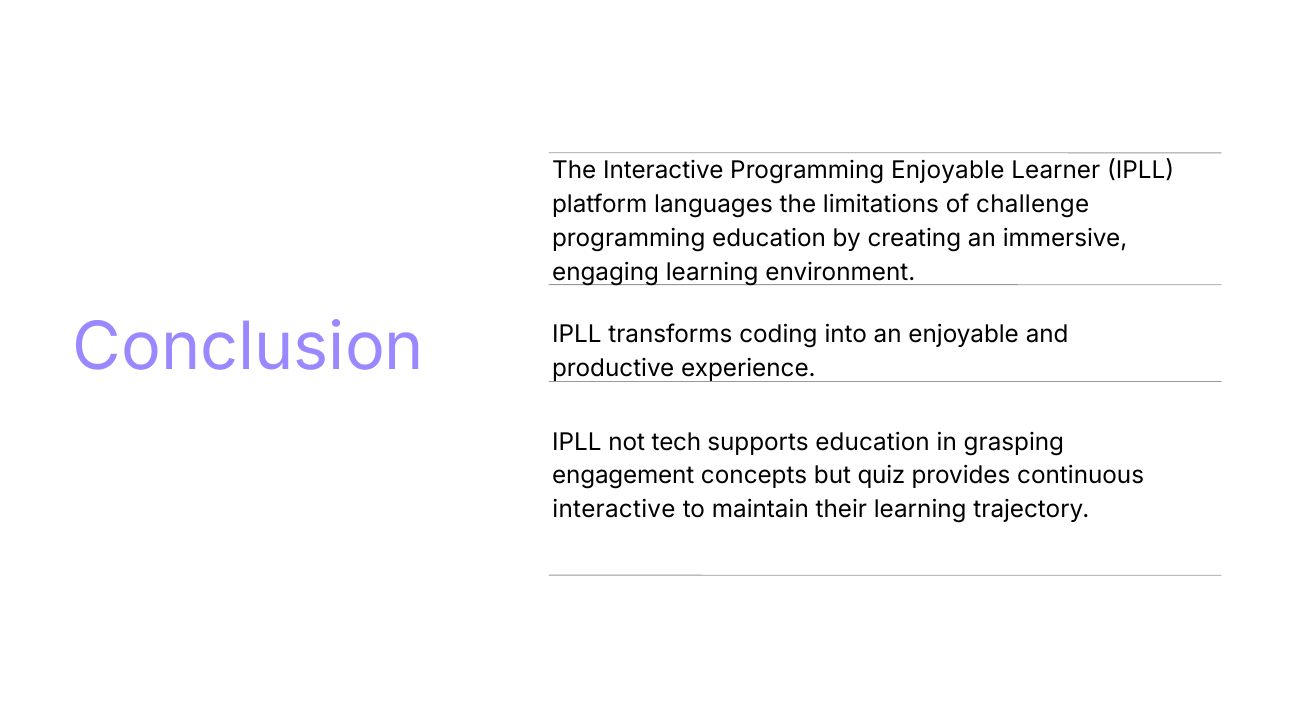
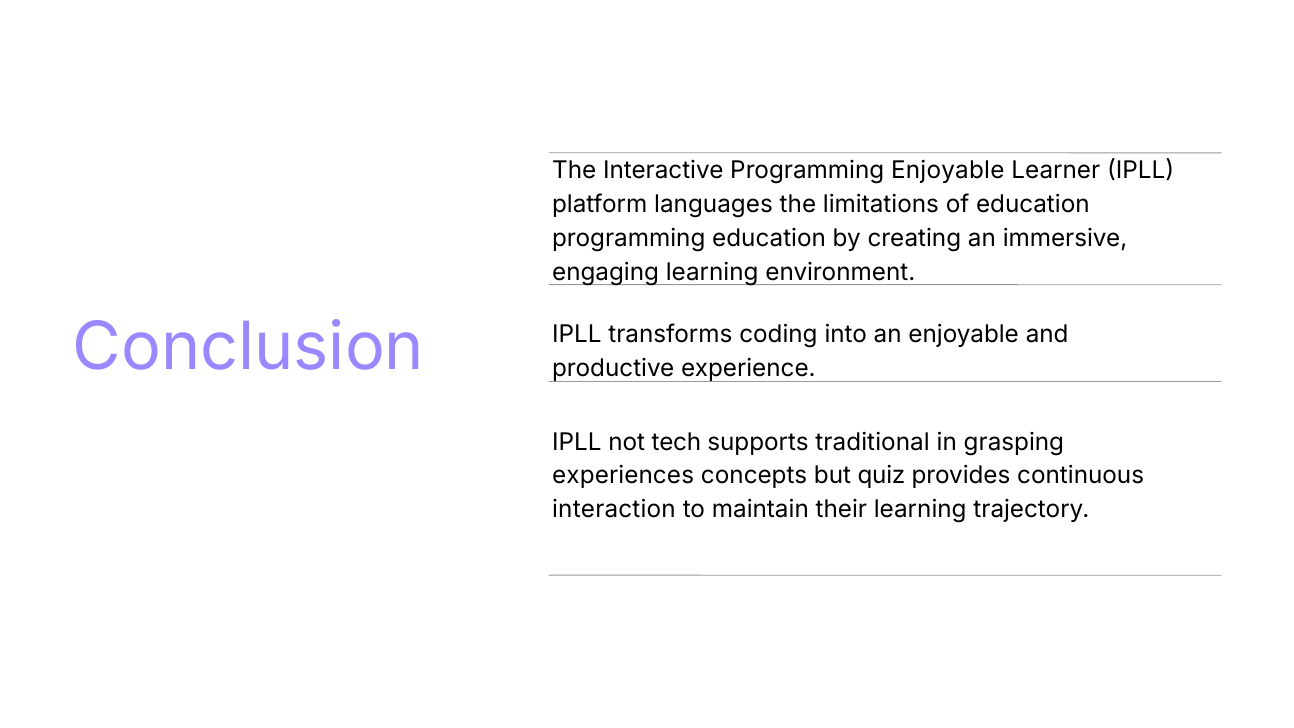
of challenge: challenge -> education
supports education: education -> traditional
engagement: engagement -> experiences
interactive at (614, 510): interactive -> interaction
